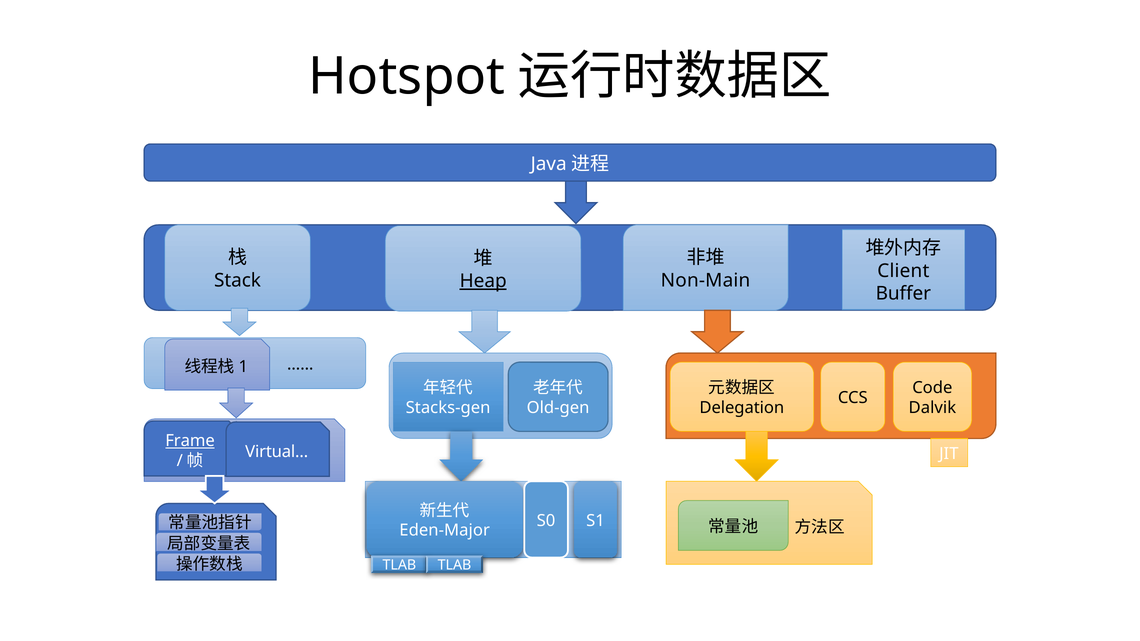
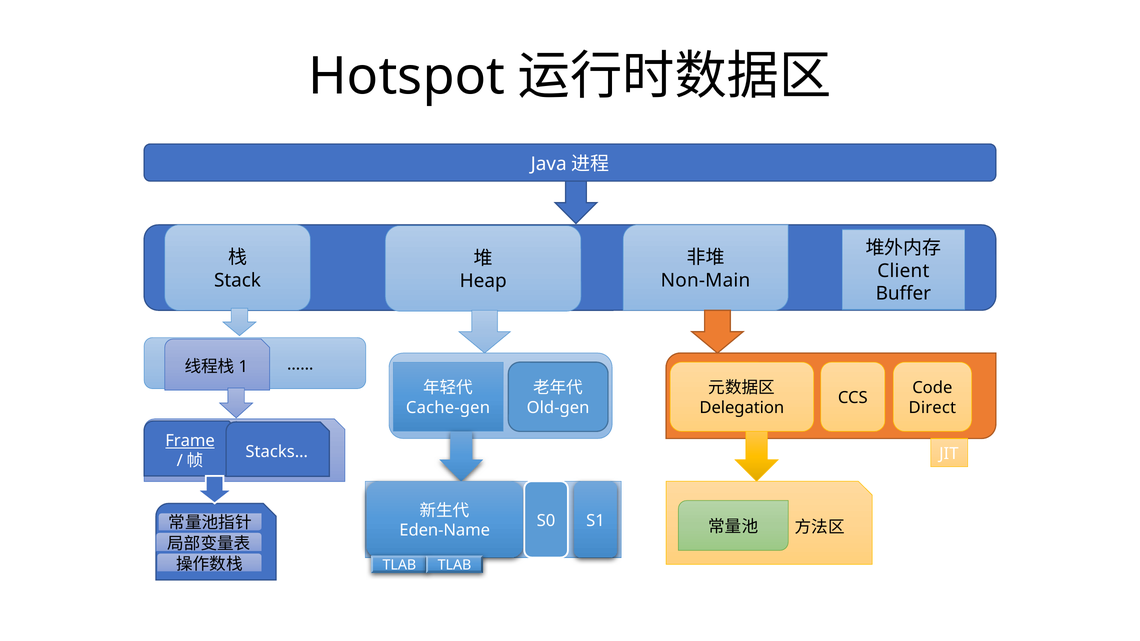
Heap underline: present -> none
Stacks-gen: Stacks-gen -> Cache-gen
Dalvik: Dalvik -> Direct
Virtual…: Virtual… -> Stacks…
Eden-Major: Eden-Major -> Eden-Name
